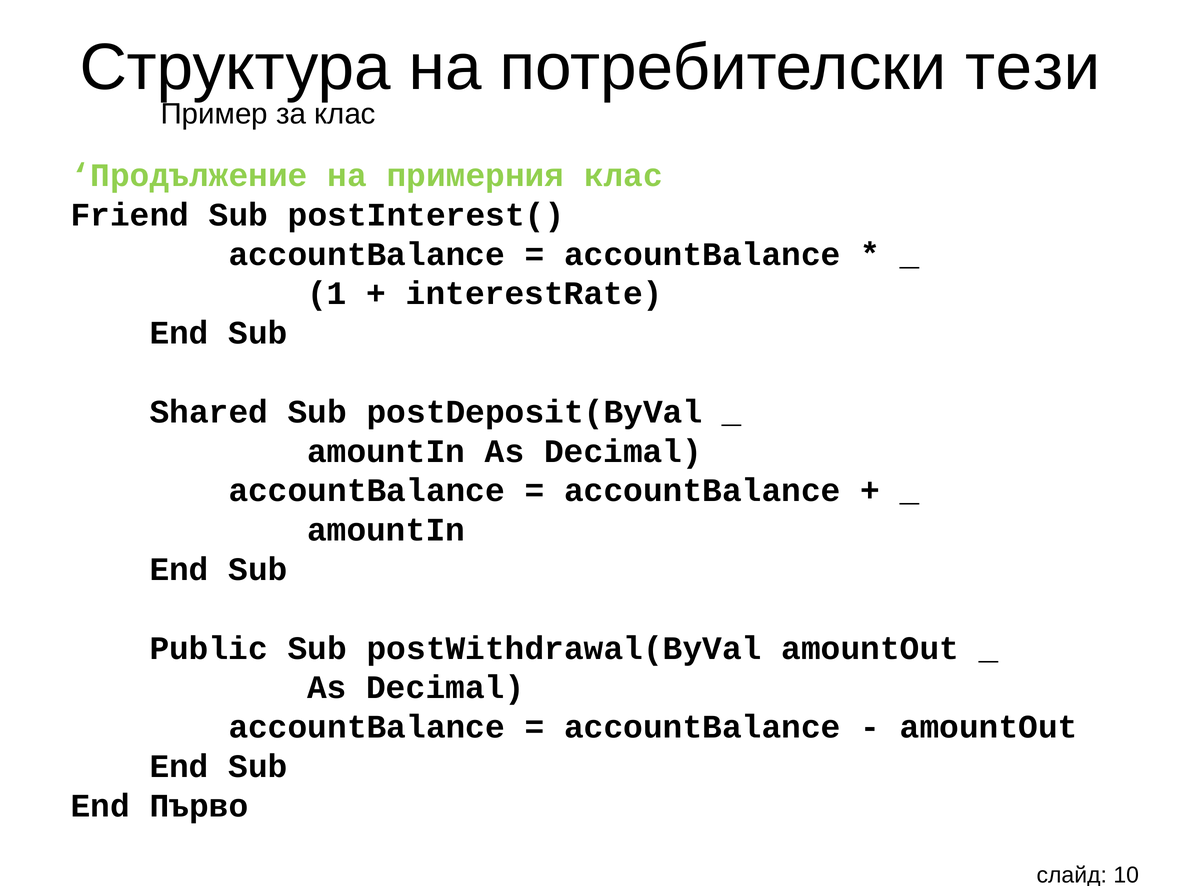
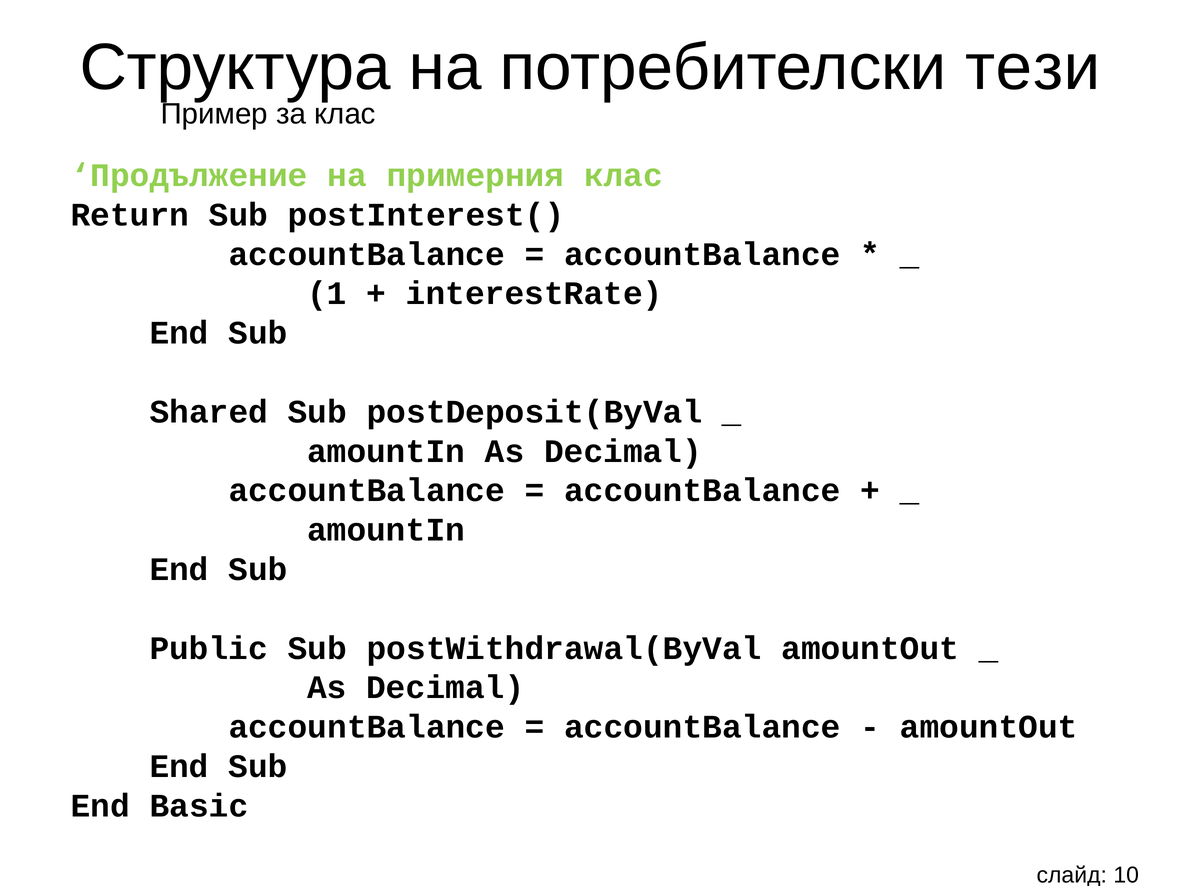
Friend: Friend -> Return
Първо: Първо -> Basic
